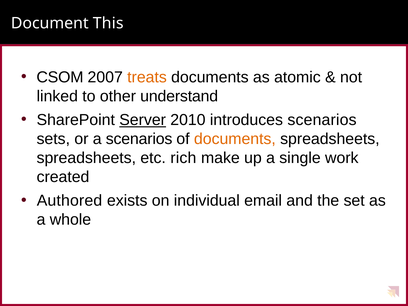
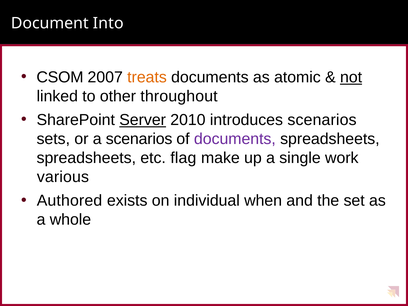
This: This -> Into
not underline: none -> present
understand: understand -> throughout
documents at (235, 139) colour: orange -> purple
rich: rich -> flag
created: created -> various
email: email -> when
